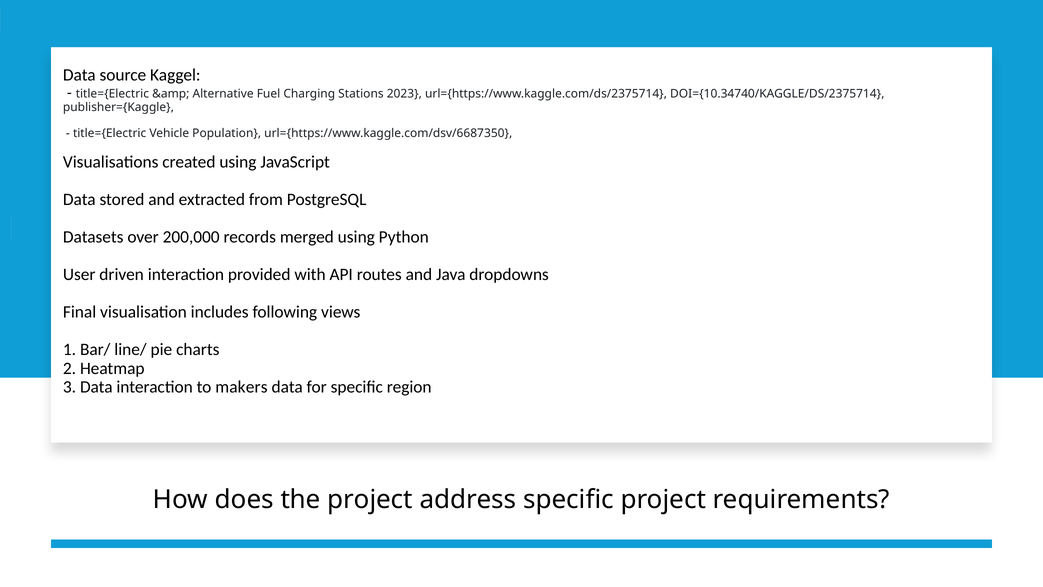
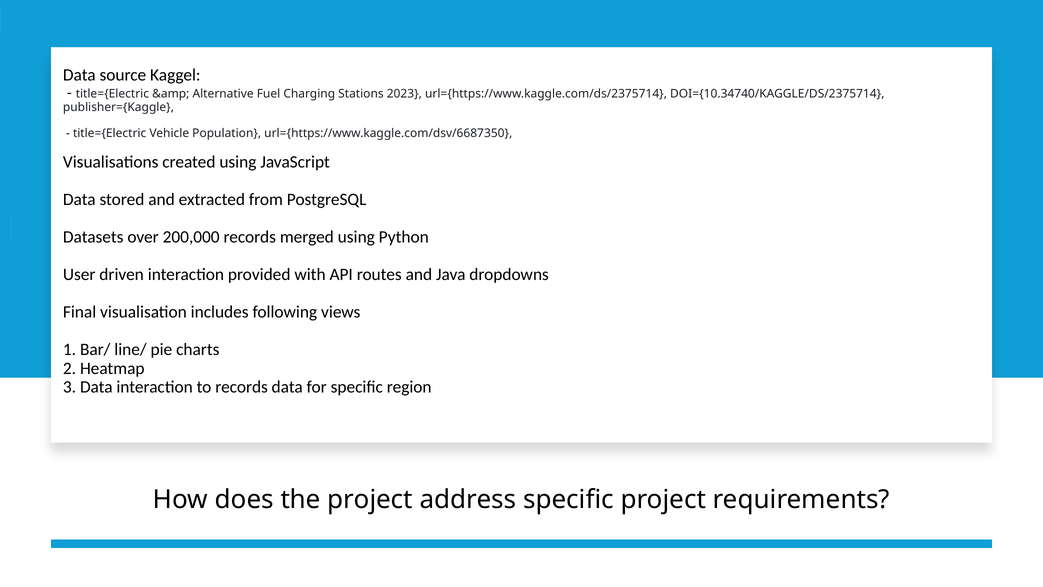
to makers: makers -> records
